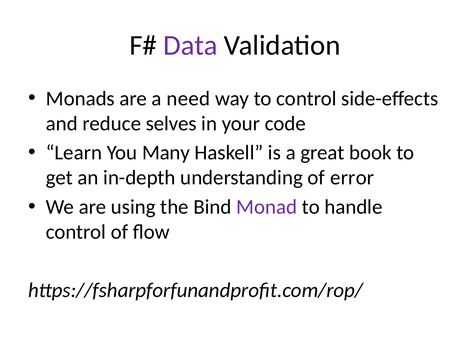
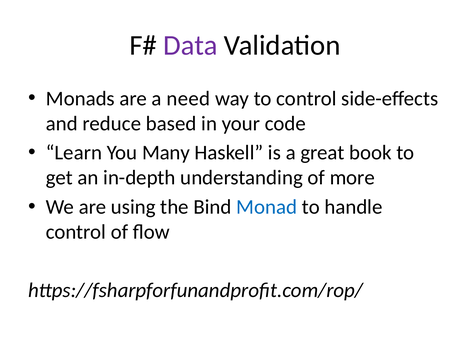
selves: selves -> based
error: error -> more
Monad colour: purple -> blue
